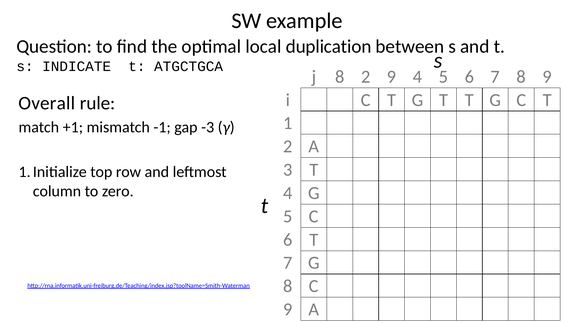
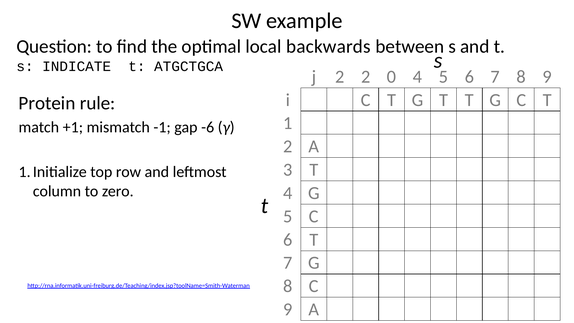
duplication: duplication -> backwards
j 8: 8 -> 2
2 9: 9 -> 0
Overall: Overall -> Protein
-3: -3 -> -6
